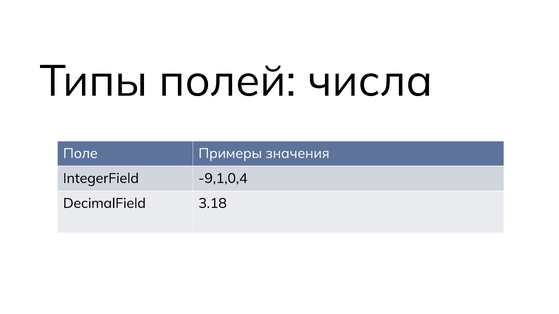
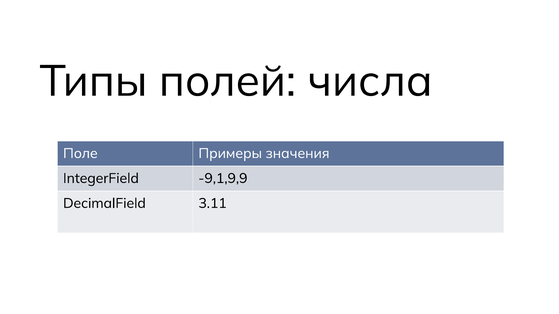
-9,1,0,4: -9,1,0,4 -> -9,1,9,9
3.18: 3.18 -> 3.11
